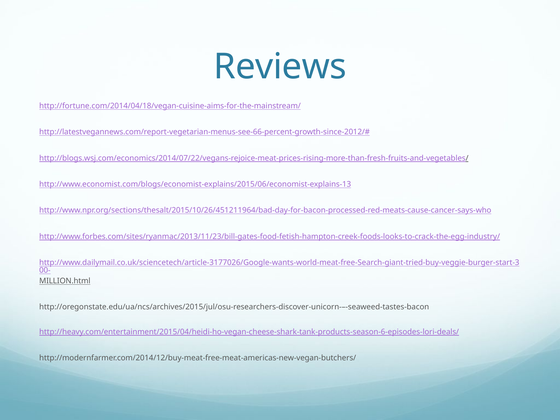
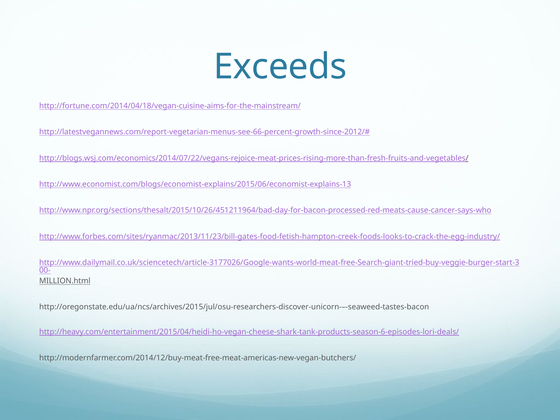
Reviews: Reviews -> Exceeds
